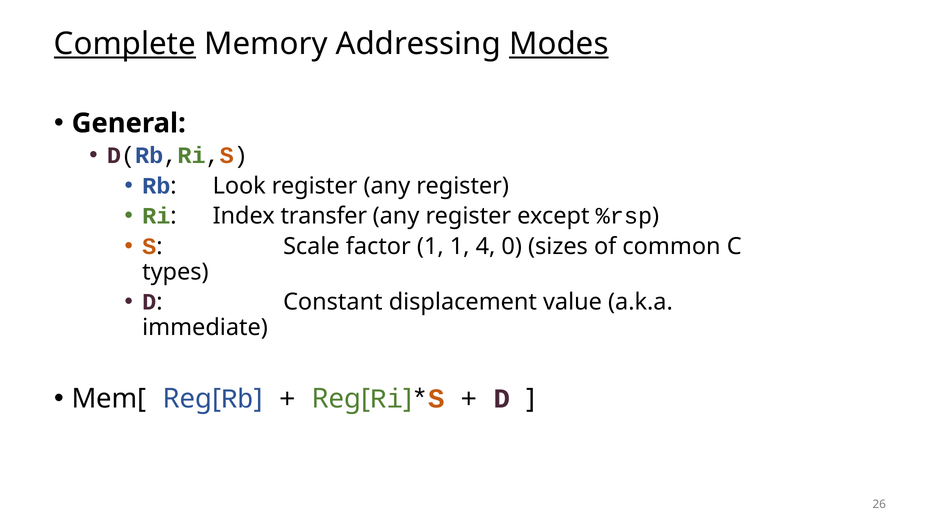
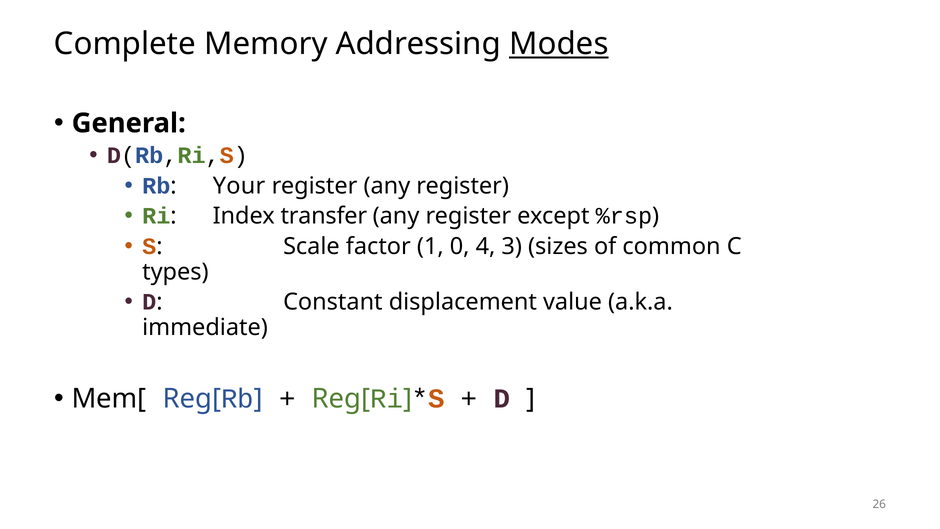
Complete underline: present -> none
Look: Look -> Your
1 1: 1 -> 0
0: 0 -> 3
